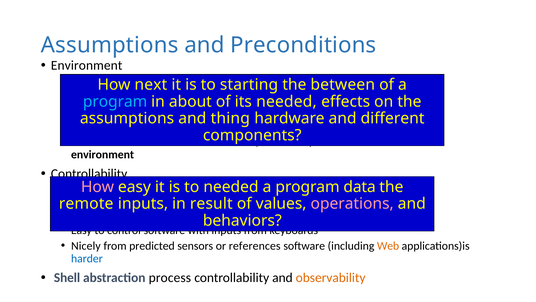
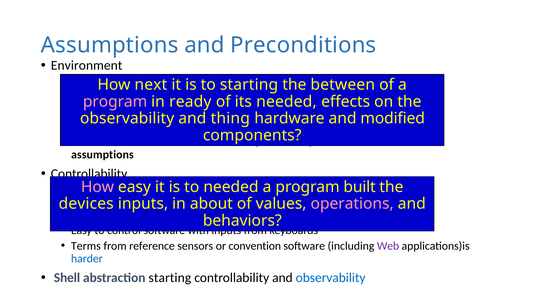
program at (115, 101) colour: light blue -> pink
about: about -> ready
assumptions at (127, 118): assumptions -> observability
different: different -> modified
environment at (103, 154): environment -> assumptions
data: data -> built
remote at (86, 203): remote -> devices
result: result -> about
Nicely: Nicely -> Terms
predicted: predicted -> reference
references: references -> convention
Web colour: orange -> purple
abstraction process: process -> starting
observability at (331, 277) colour: orange -> blue
